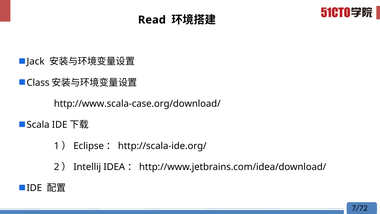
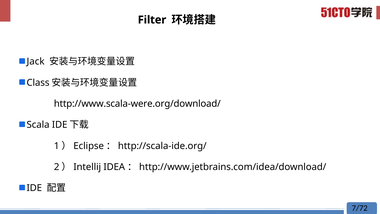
Read: Read -> Filter
http://www.scala-case.org/download/: http://www.scala-case.org/download/ -> http://www.scala-were.org/download/
